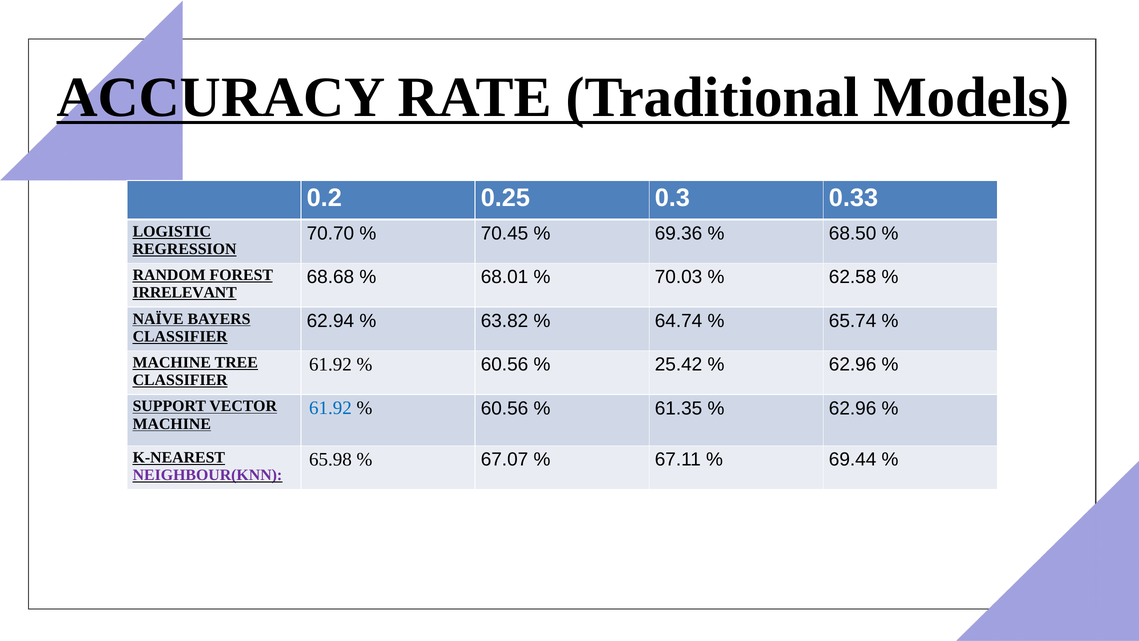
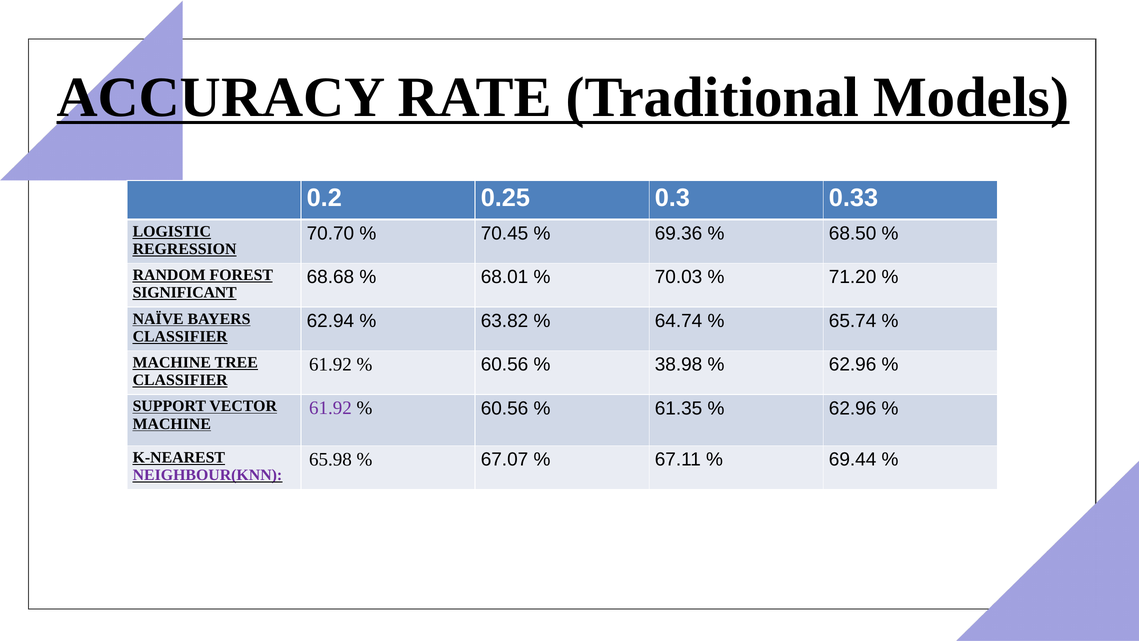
62.58: 62.58 -> 71.20
IRRELEVANT: IRRELEVANT -> SIGNIFICANT
25.42: 25.42 -> 38.98
61.92 at (330, 408) colour: blue -> purple
